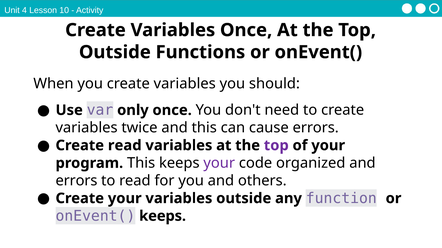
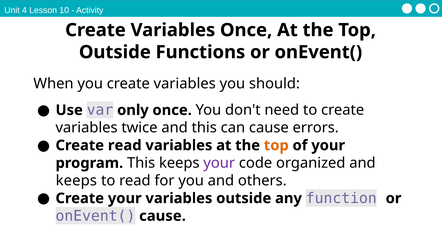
top at (276, 146) colour: purple -> orange
errors at (76, 181): errors -> keeps
onEvent( keeps: keeps -> cause
